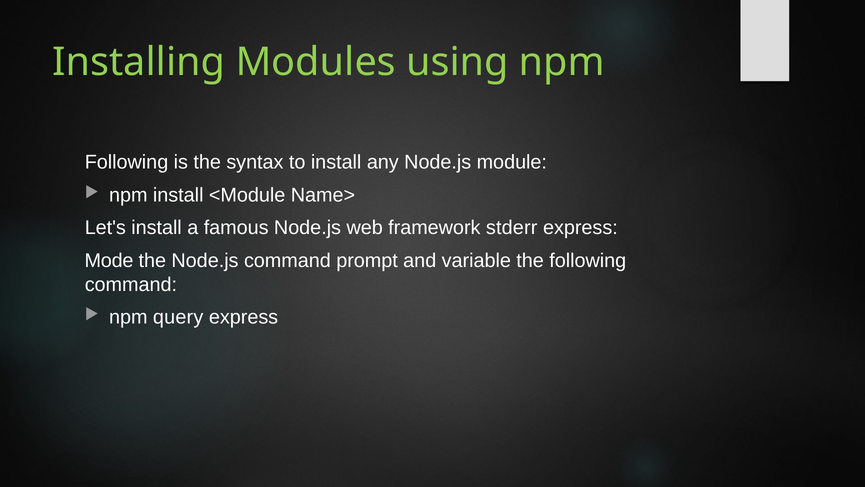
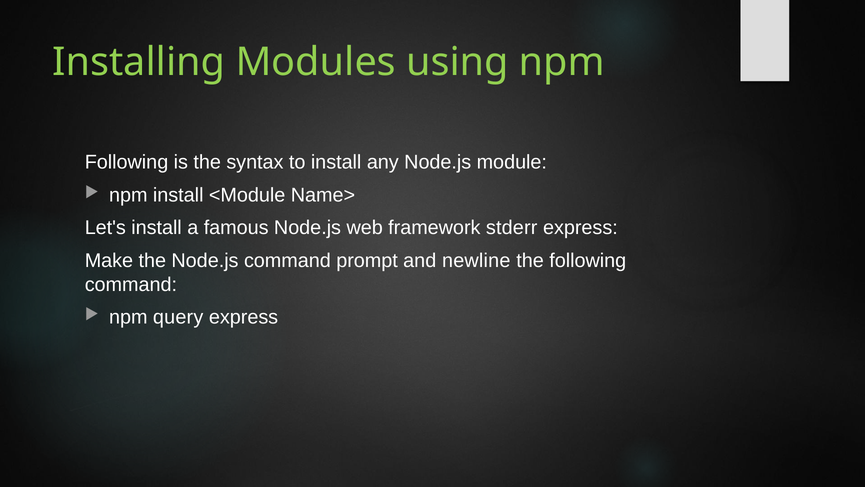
Mode: Mode -> Make
variable: variable -> newline
